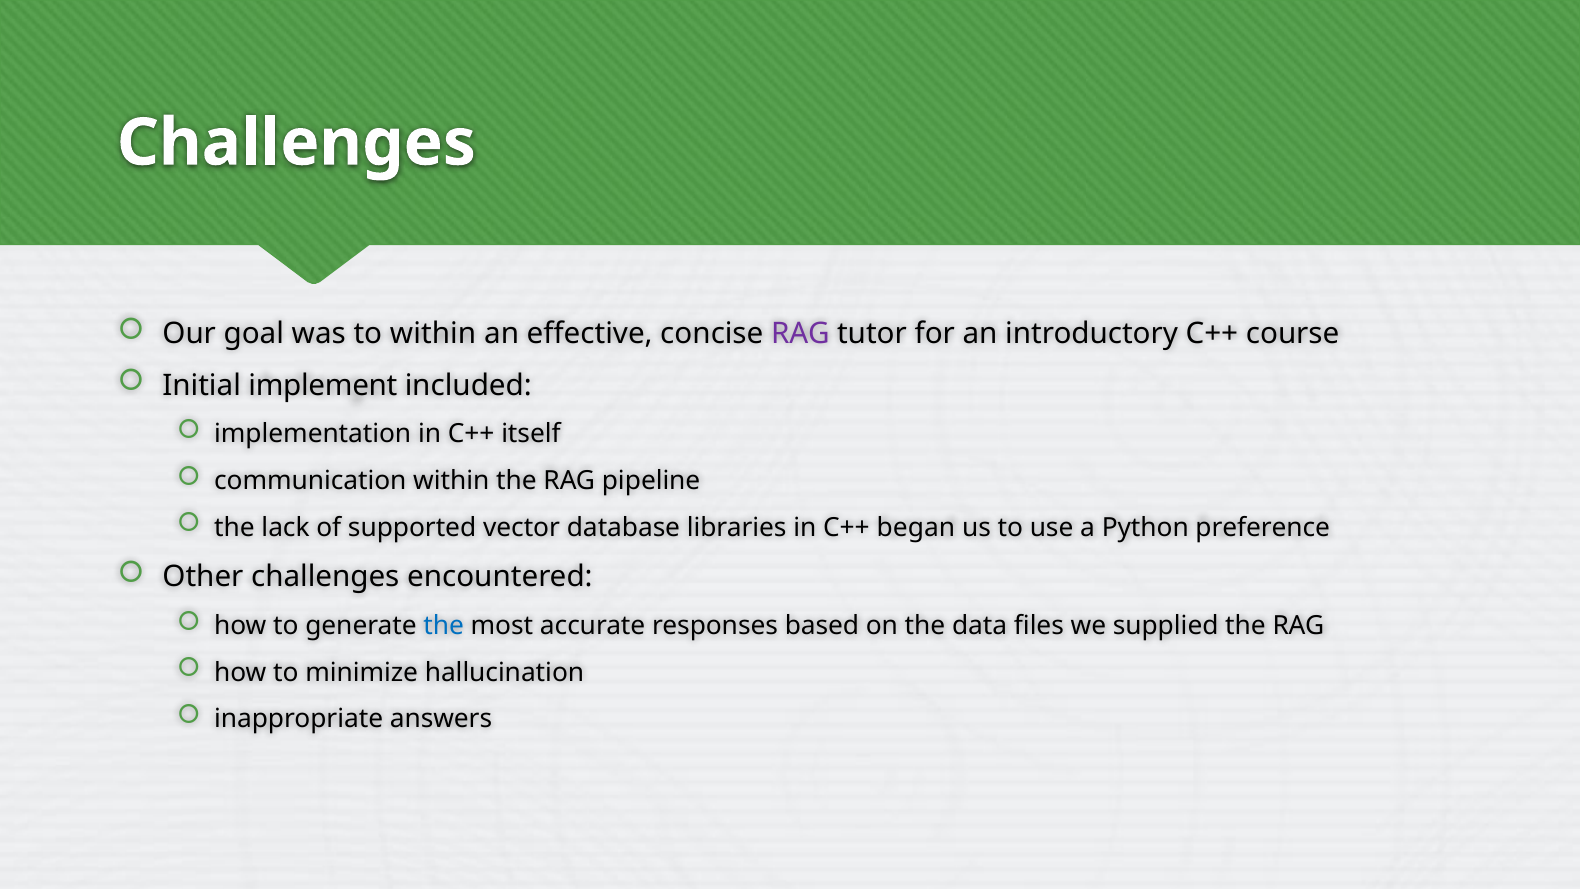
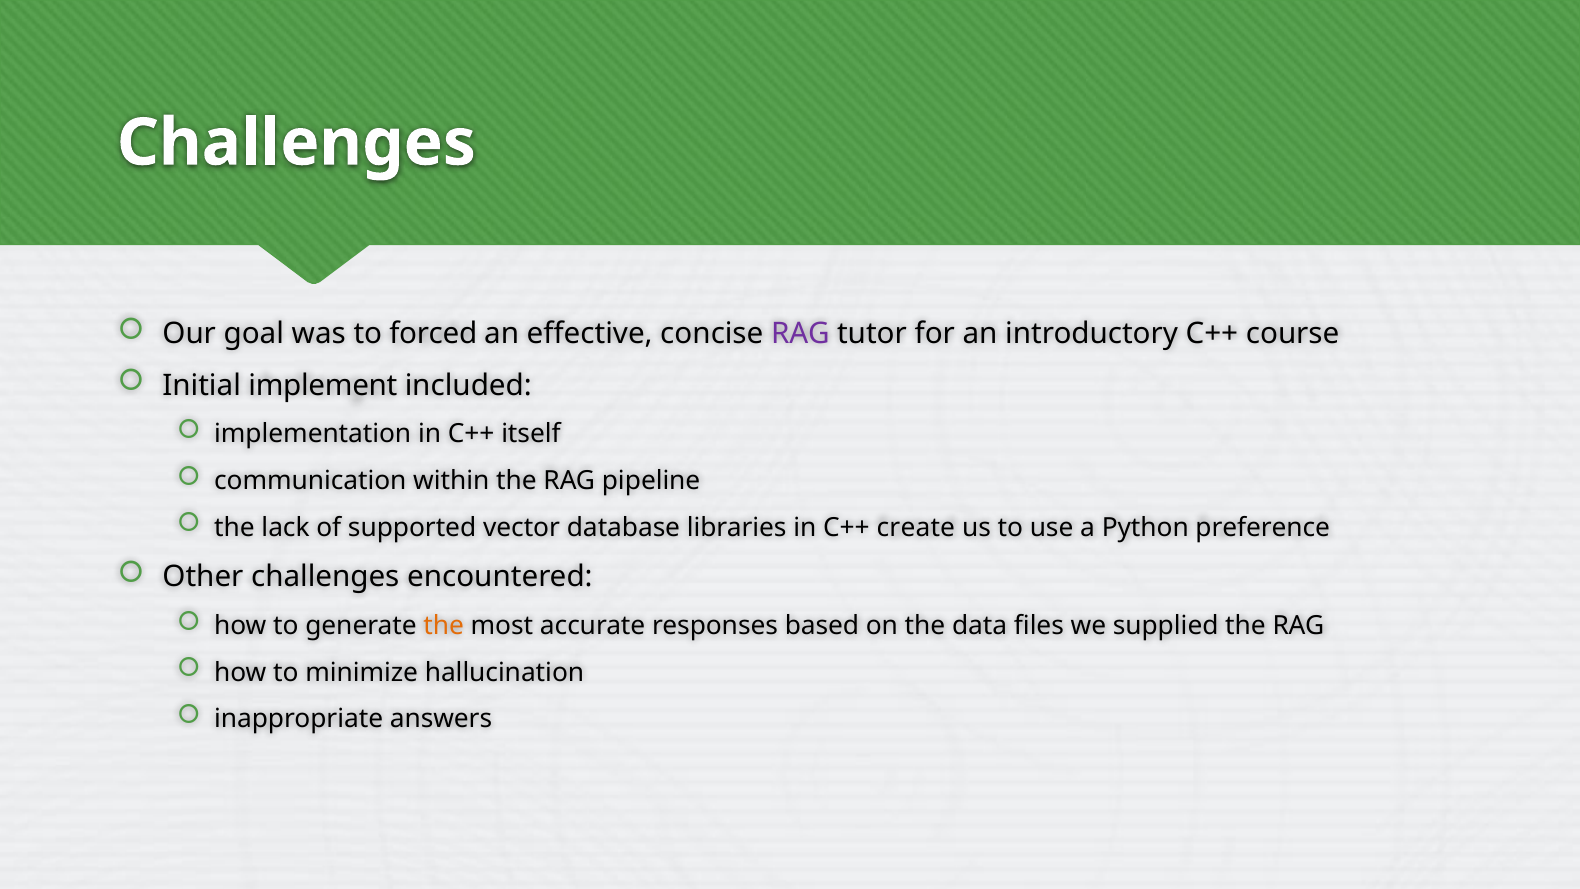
to within: within -> forced
began: began -> create
the at (444, 626) colour: blue -> orange
